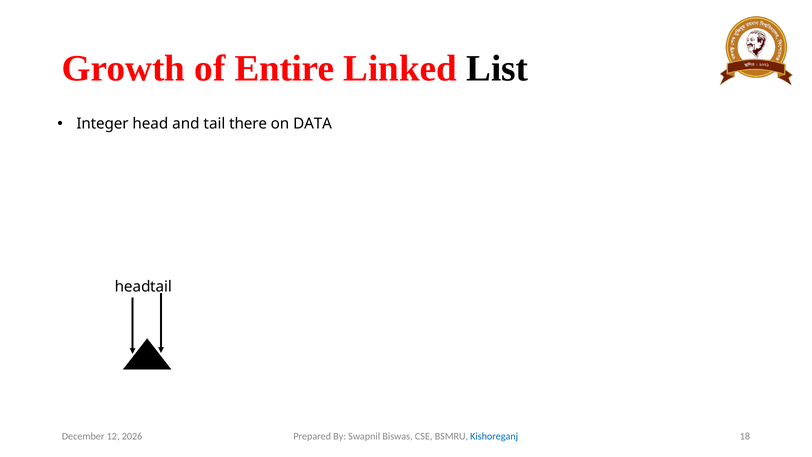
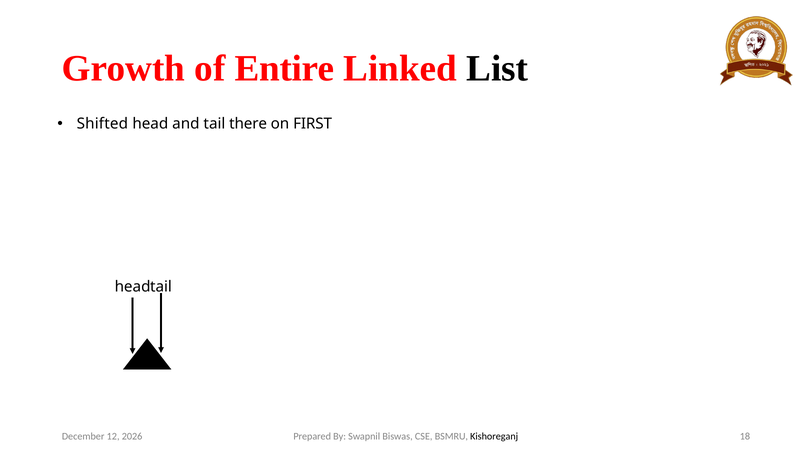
Integer: Integer -> Shifted
DATA: DATA -> FIRST
Kishoreganj colour: blue -> black
